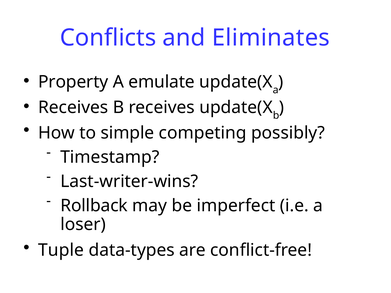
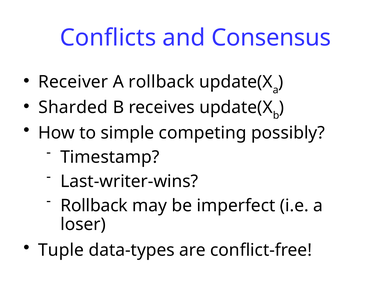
Eliminates: Eliminates -> Consensus
Property: Property -> Receiver
A emulate: emulate -> rollback
Receives at (73, 107): Receives -> Sharded
